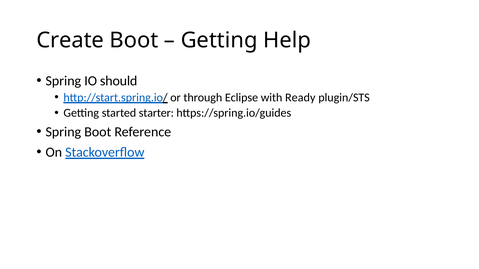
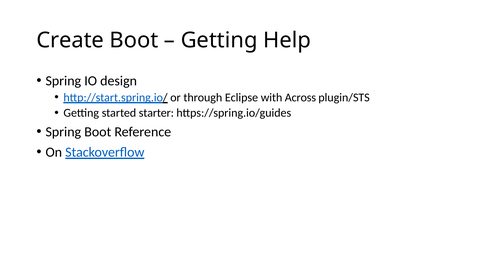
should: should -> design
Ready: Ready -> Across
